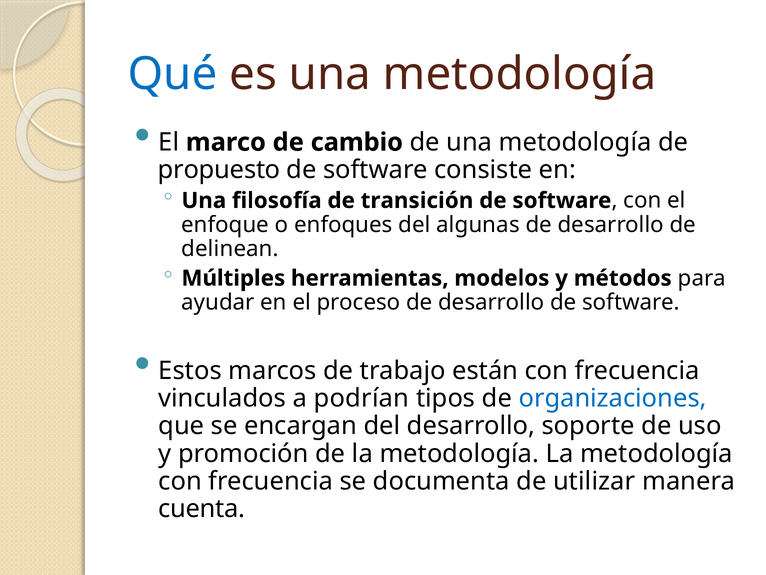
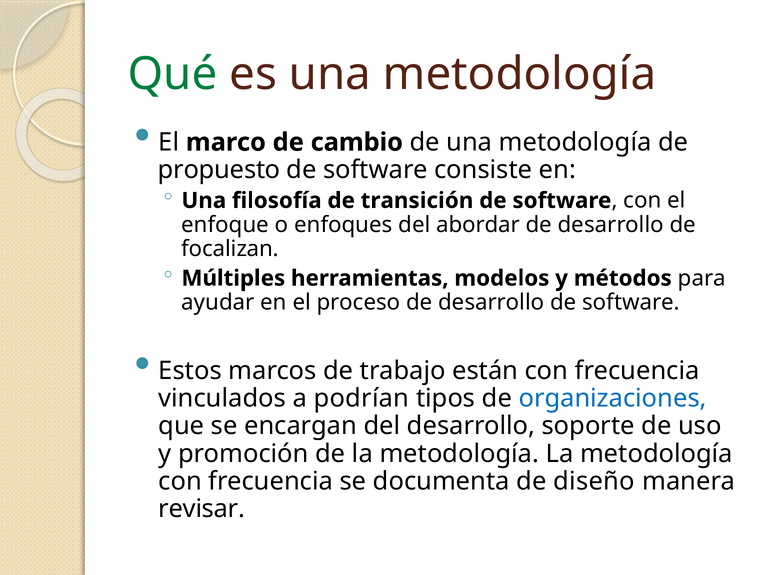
Qué colour: blue -> green
algunas: algunas -> abordar
delinean: delinean -> focalizan
utilizar: utilizar -> diseño
cuenta: cuenta -> revisar
